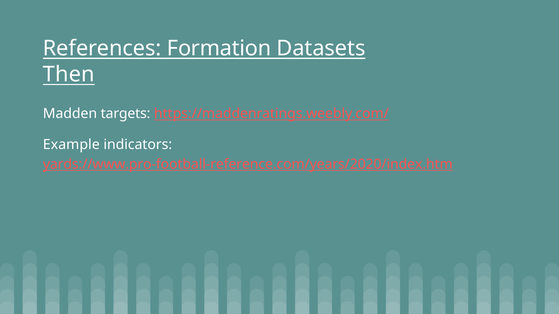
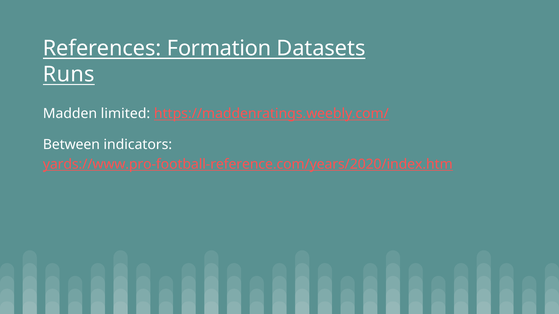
Then: Then -> Runs
targets: targets -> limited
Example: Example -> Between
